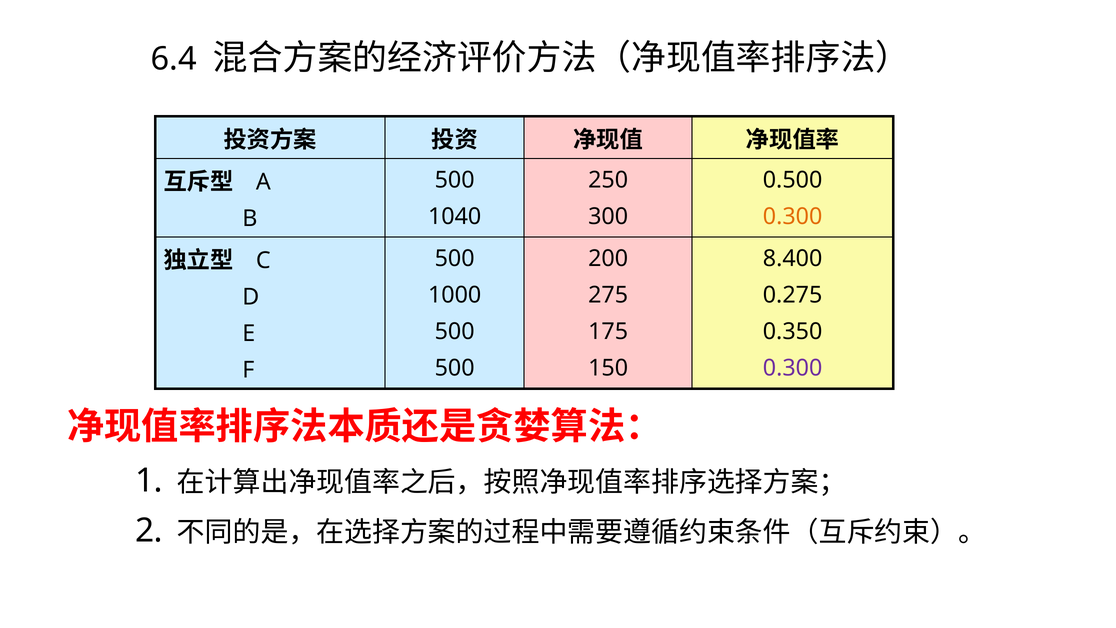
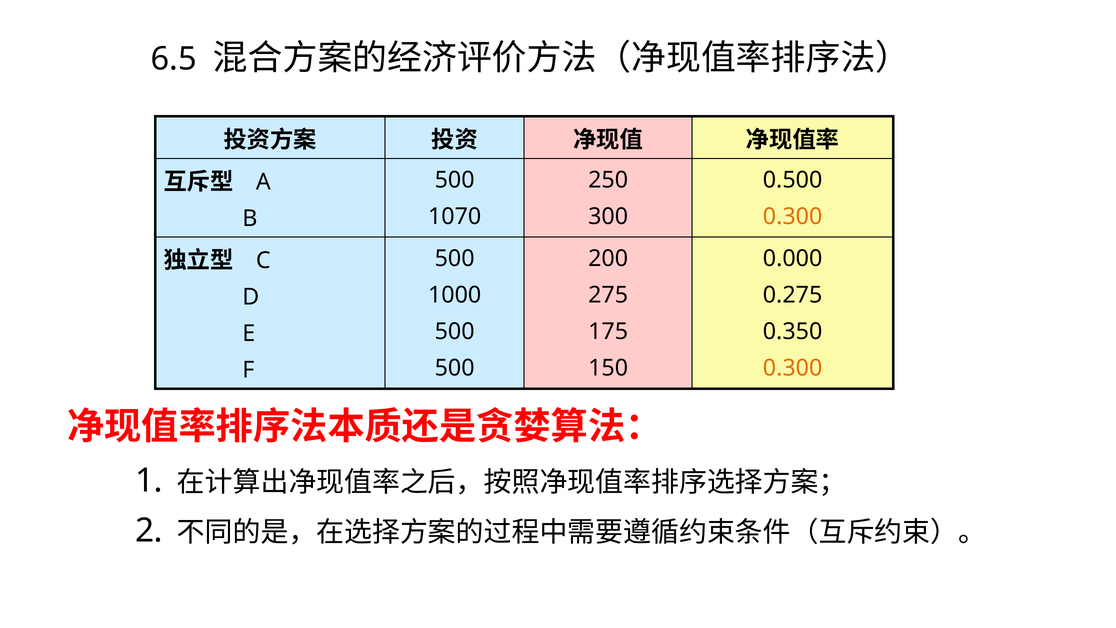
6.4: 6.4 -> 6.5
1040: 1040 -> 1070
8.400: 8.400 -> 0.000
0.300 at (793, 368) colour: purple -> orange
